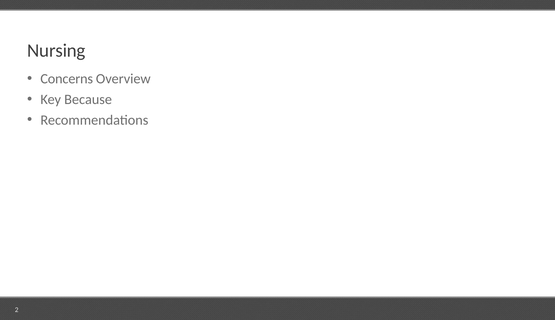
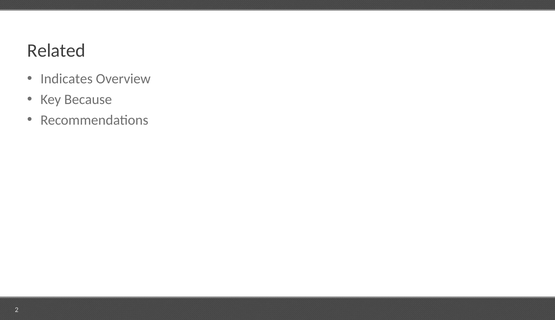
Nursing: Nursing -> Related
Concerns: Concerns -> Indicates
